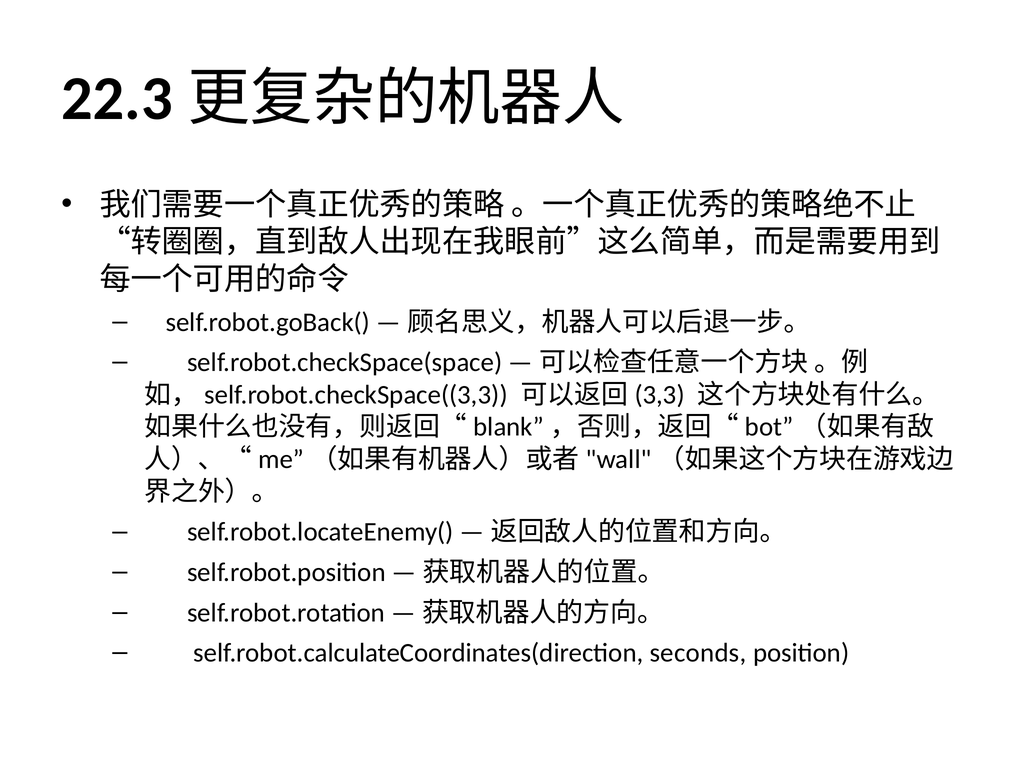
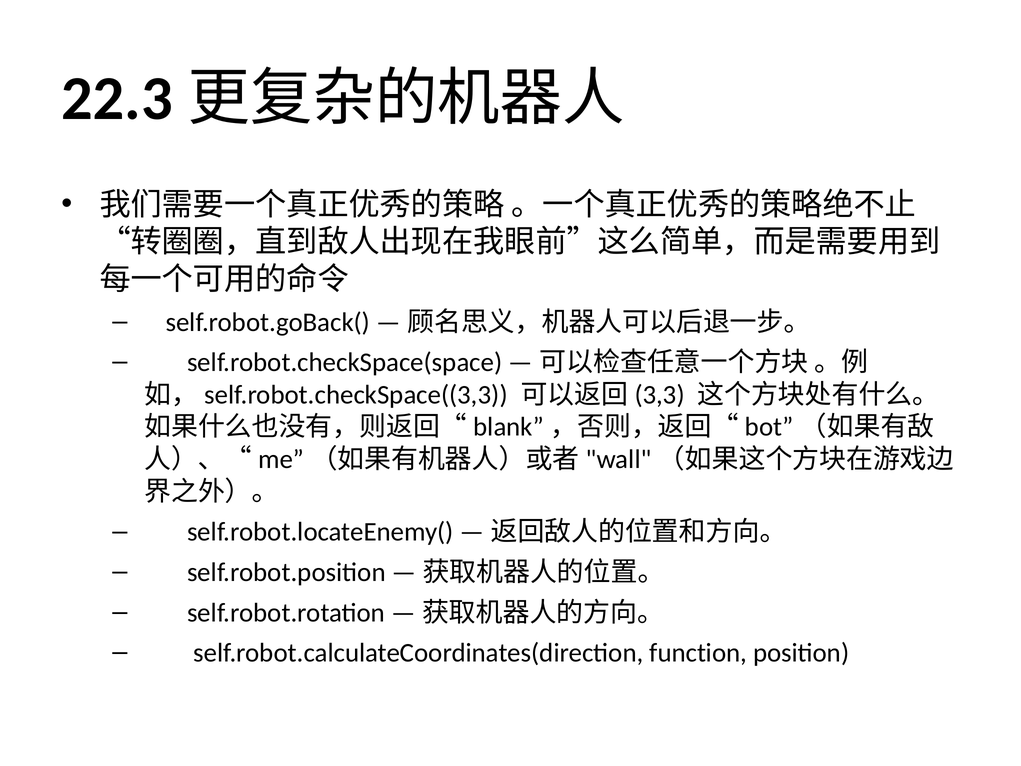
seconds: seconds -> function
